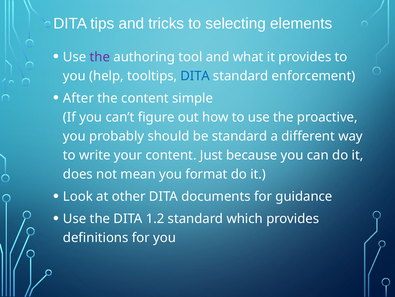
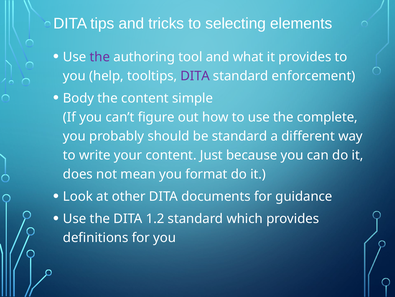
DITA at (195, 76) colour: blue -> purple
After: After -> Body
proactive: proactive -> complete
